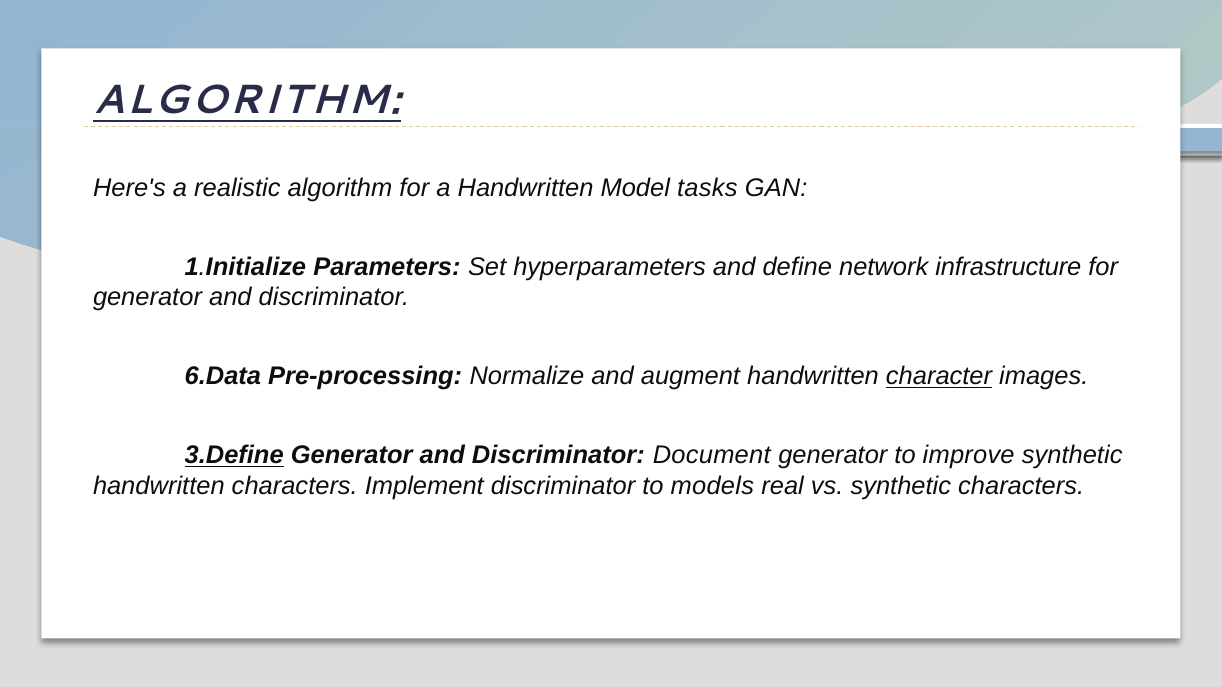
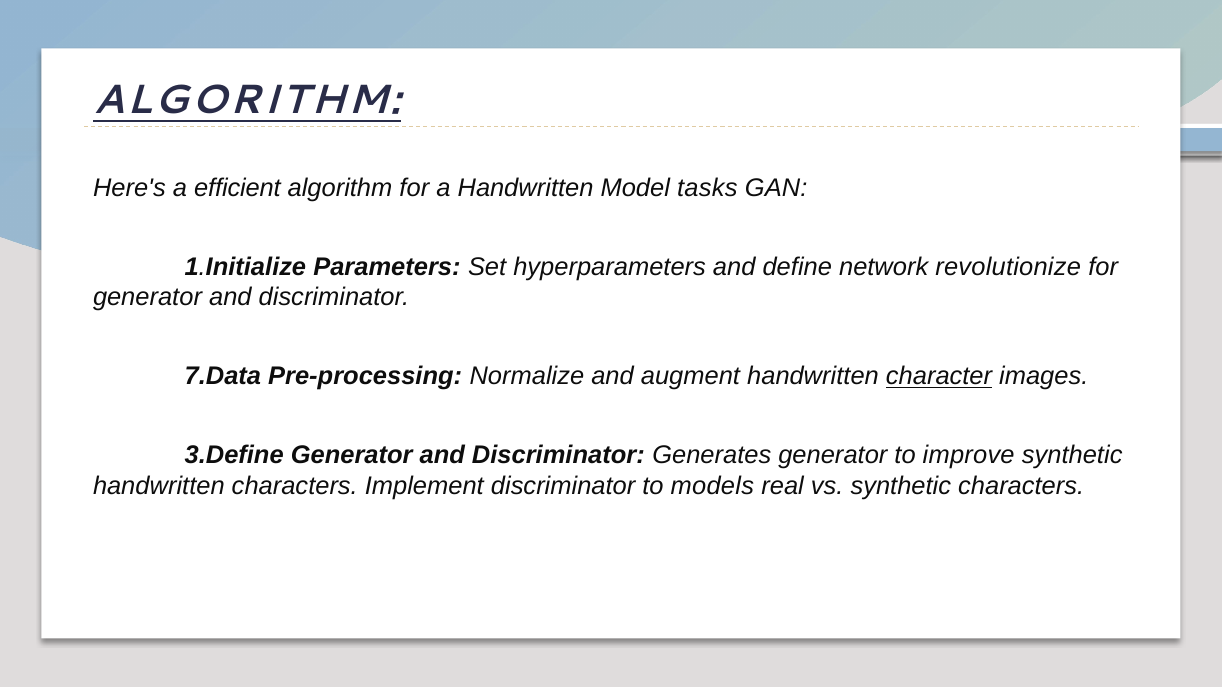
realistic: realistic -> efficient
infrastructure: infrastructure -> revolutionize
6.Data: 6.Data -> 7.Data
3.Define underline: present -> none
Document: Document -> Generates
